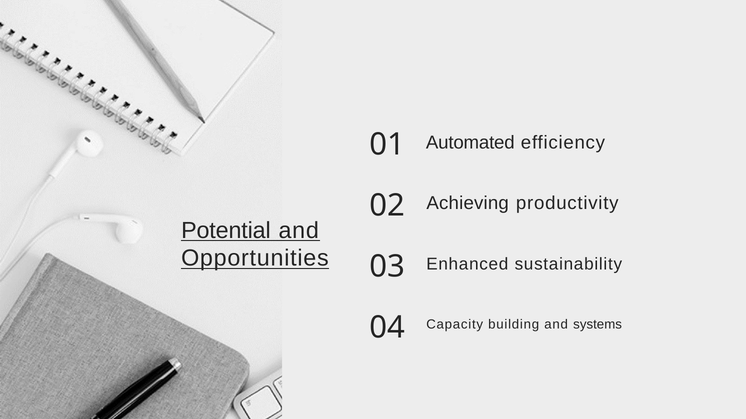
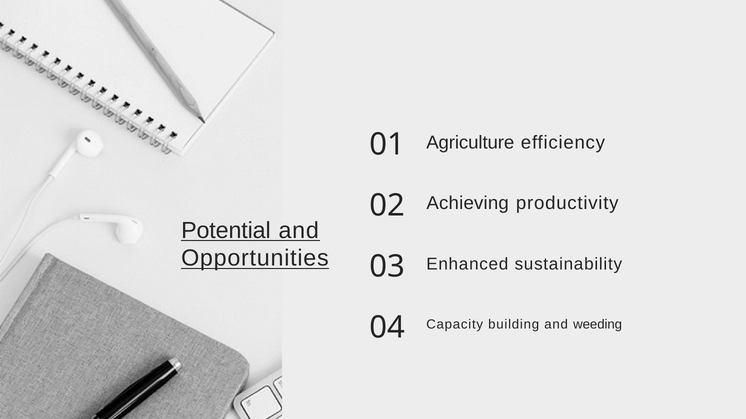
Automated: Automated -> Agriculture
systems: systems -> weeding
